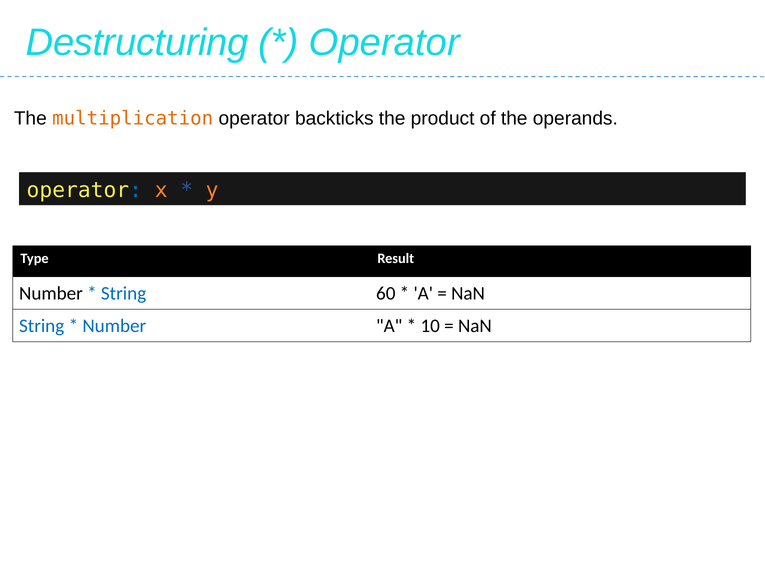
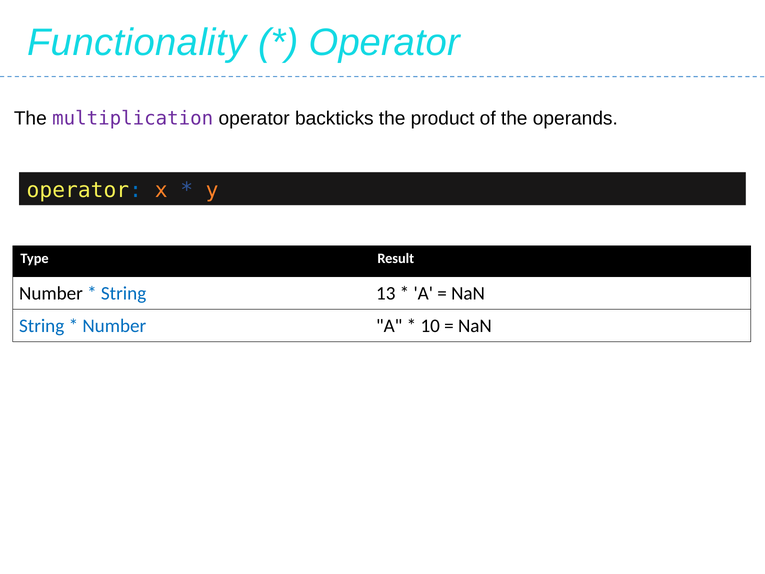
Destructuring: Destructuring -> Functionality
multiplication colour: orange -> purple
60: 60 -> 13
